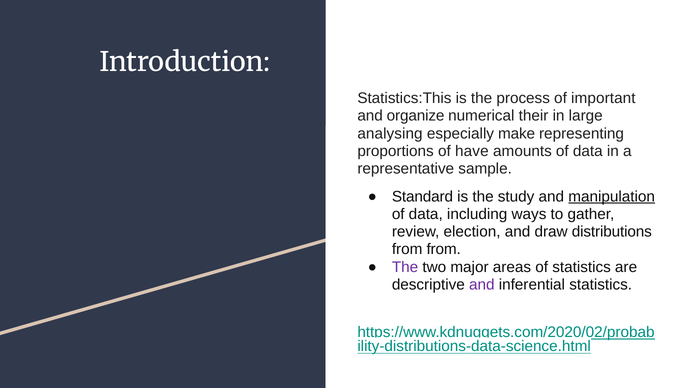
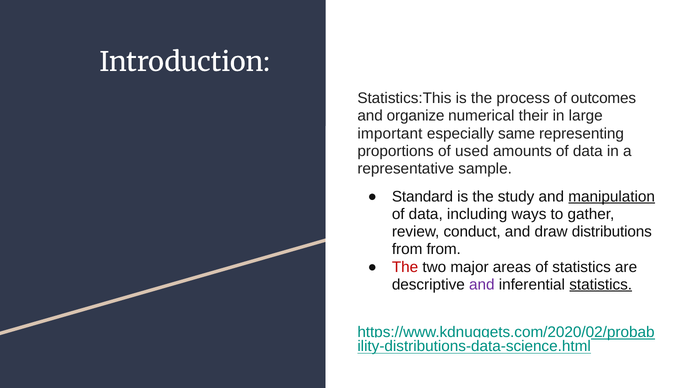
important: important -> outcomes
analysing: analysing -> important
make: make -> same
have: have -> used
election: election -> conduct
The at (405, 267) colour: purple -> red
statistics at (601, 285) underline: none -> present
